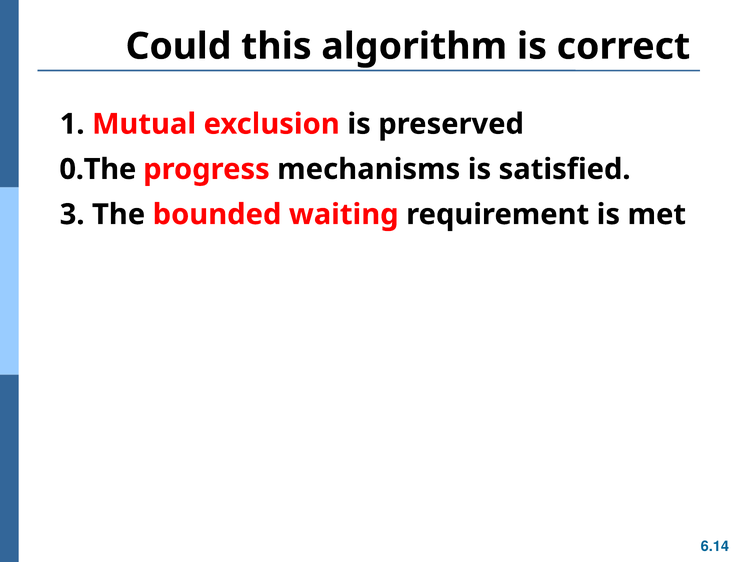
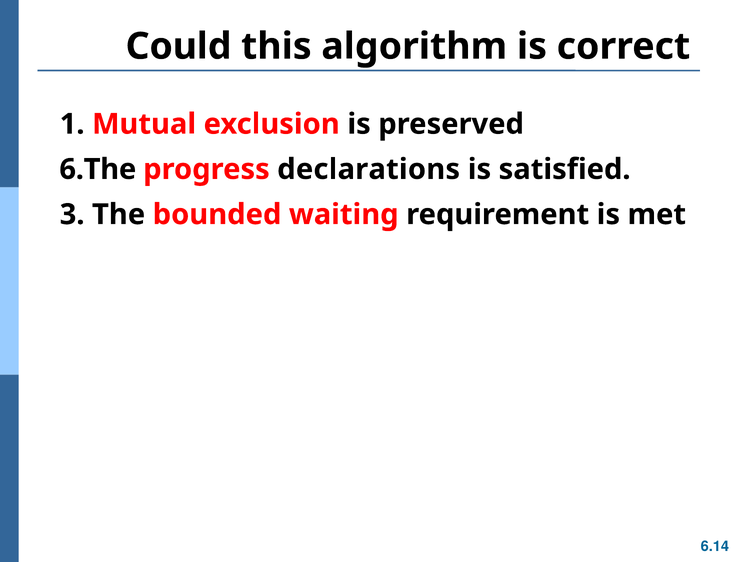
0.The: 0.The -> 6.The
mechanisms: mechanisms -> declarations
